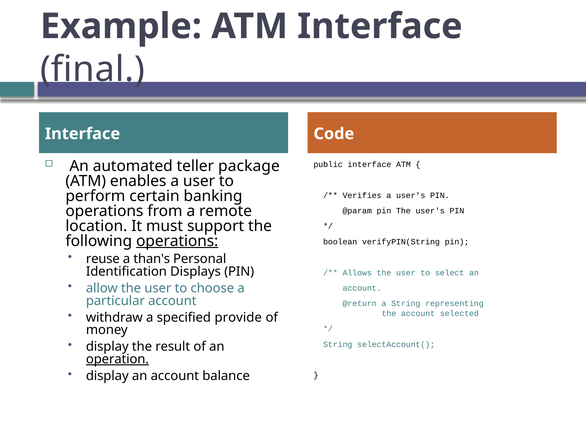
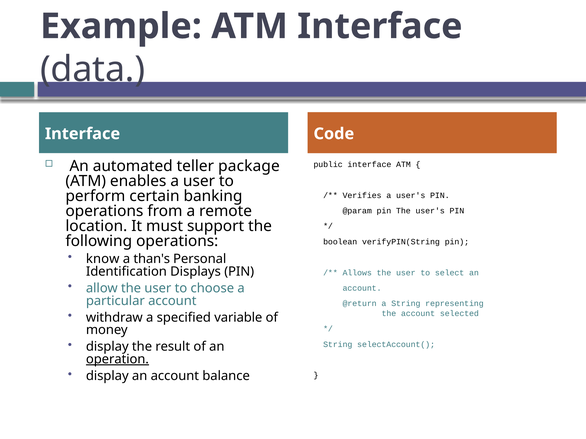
final: final -> data
operations at (177, 241) underline: present -> none
reuse: reuse -> know
provide: provide -> variable
